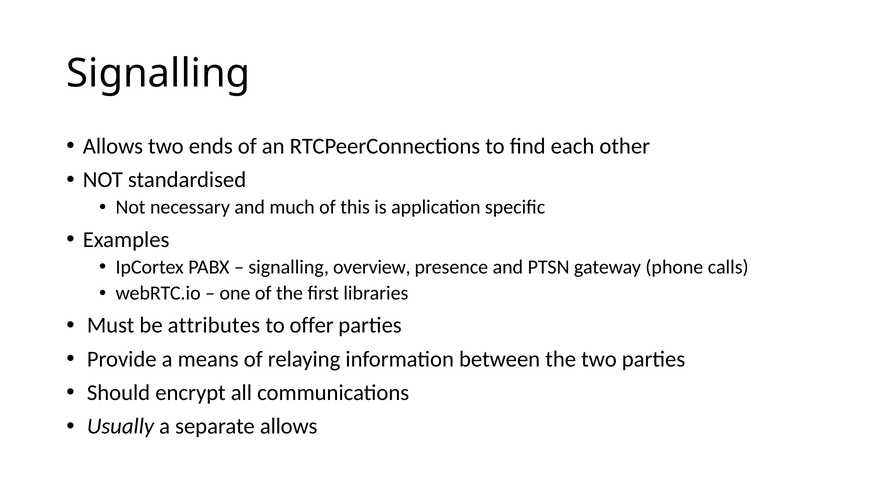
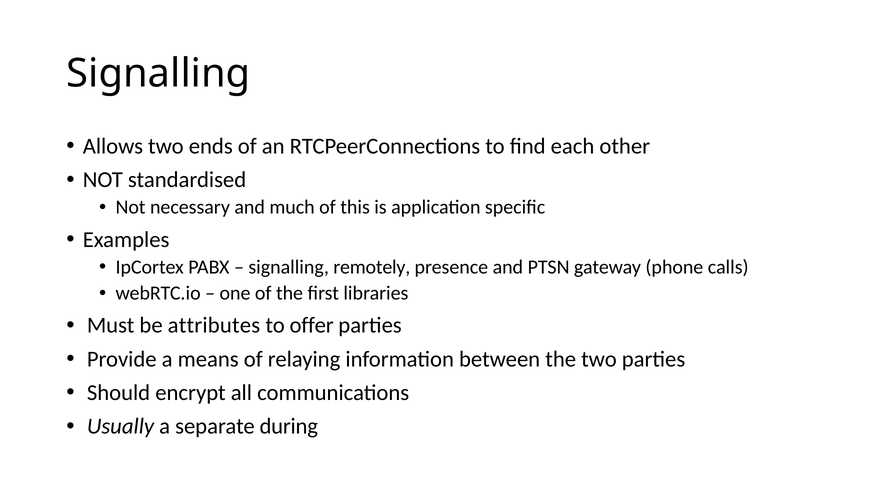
overview: overview -> remotely
separate allows: allows -> during
